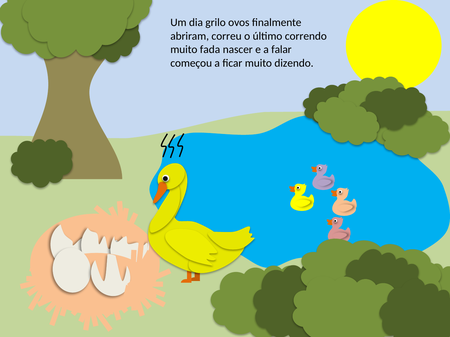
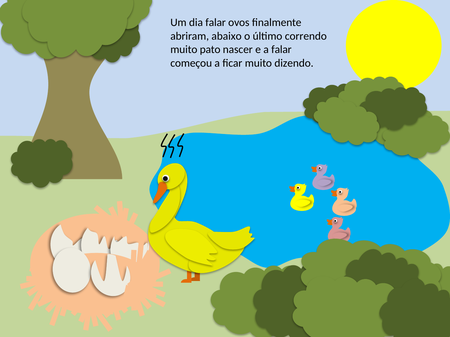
dia grilo: grilo -> falar
correu: correu -> abaixo
fada: fada -> pato
